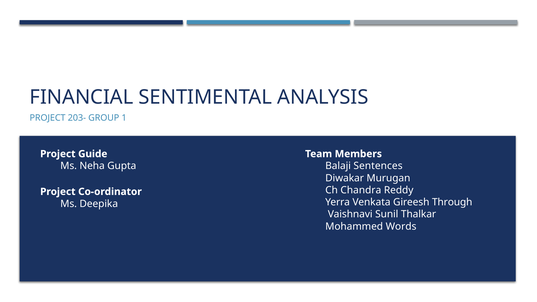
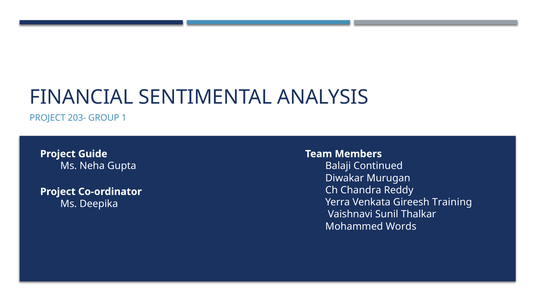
Sentences: Sentences -> Continued
Through: Through -> Training
